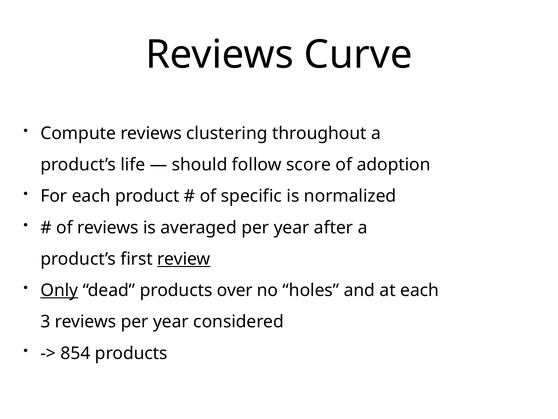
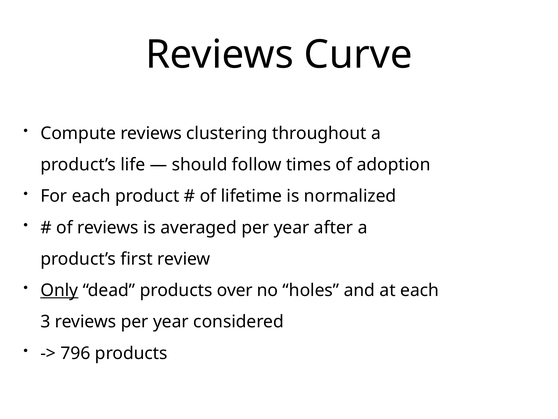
score: score -> times
specific: specific -> lifetime
review underline: present -> none
854: 854 -> 796
